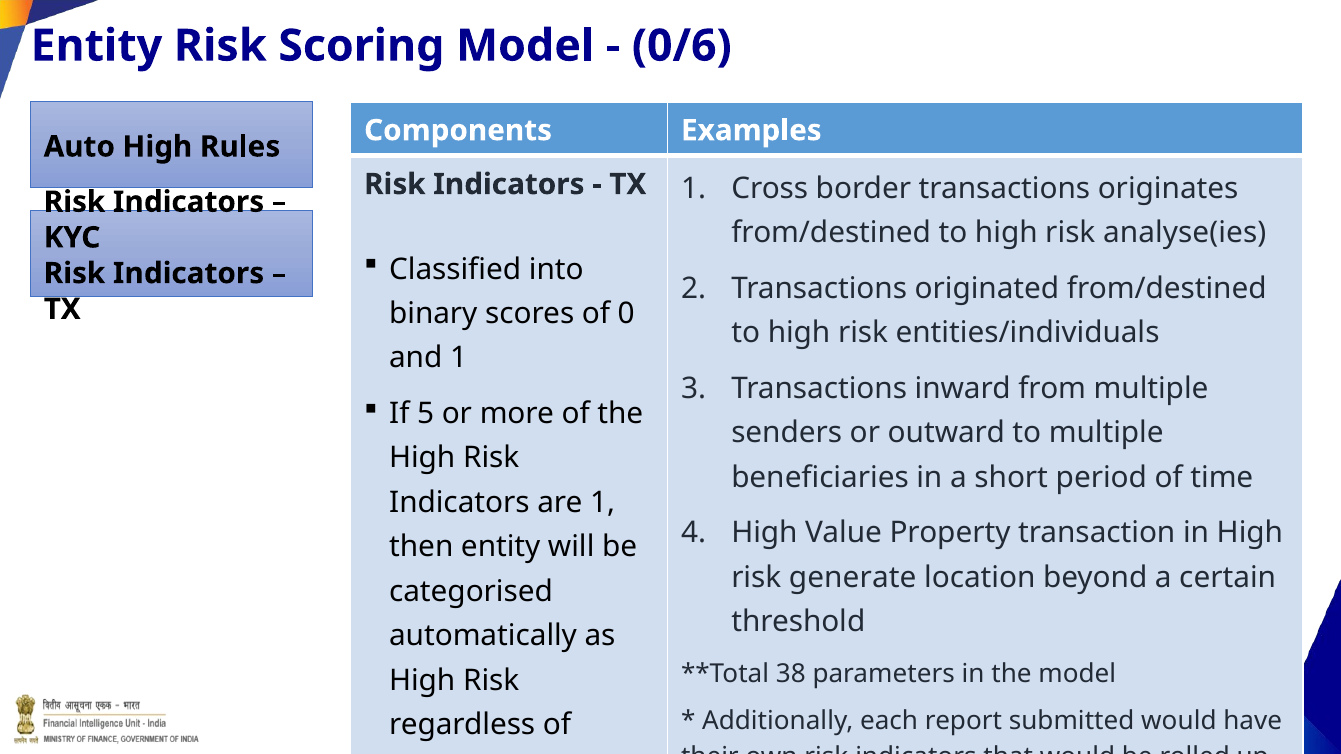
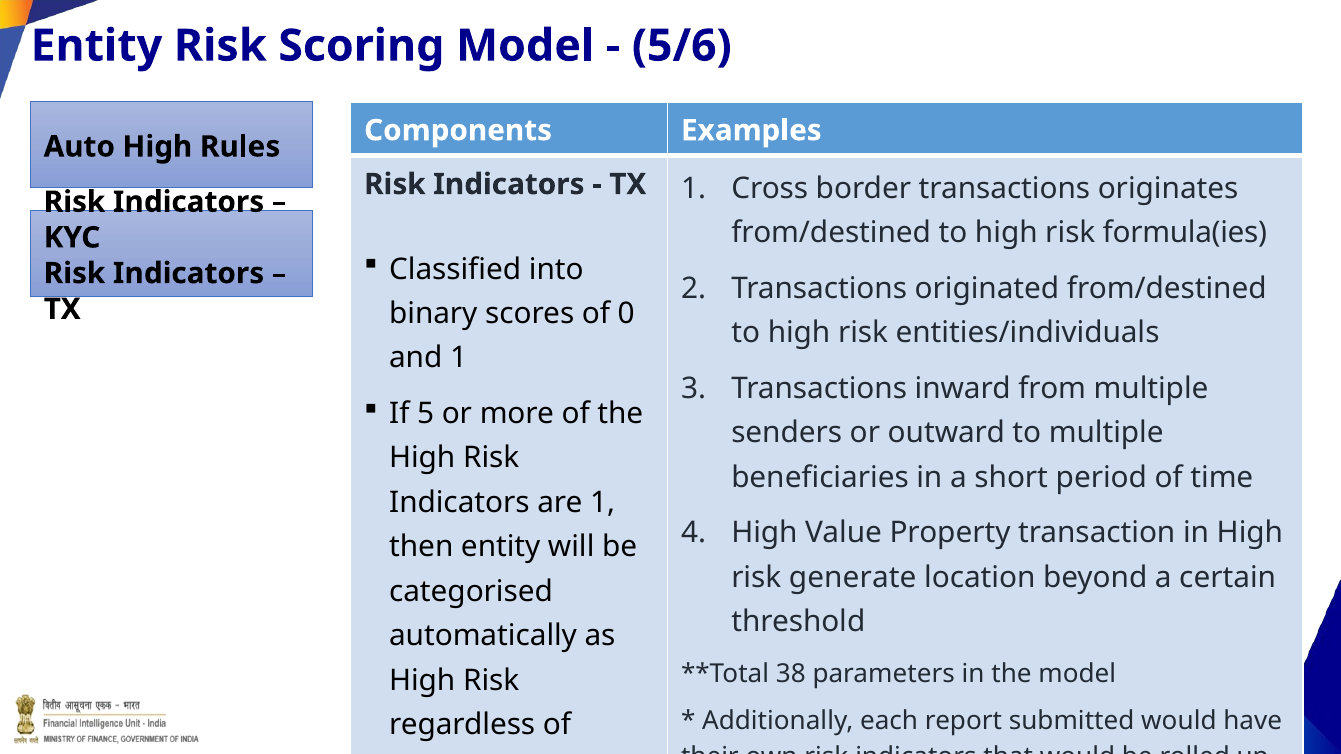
0/6: 0/6 -> 5/6
analyse(ies: analyse(ies -> formula(ies
